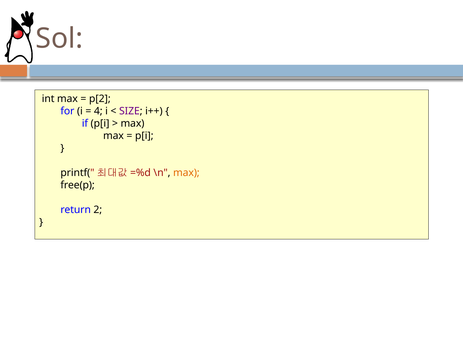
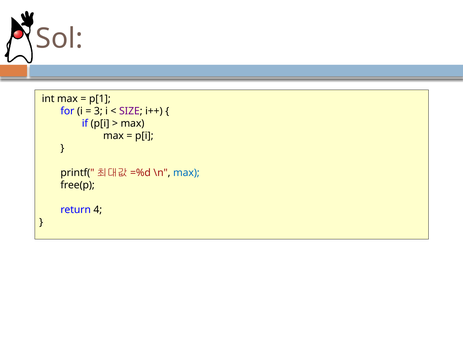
p[2: p[2 -> p[1
4: 4 -> 3
max at (186, 173) colour: orange -> blue
2: 2 -> 4
